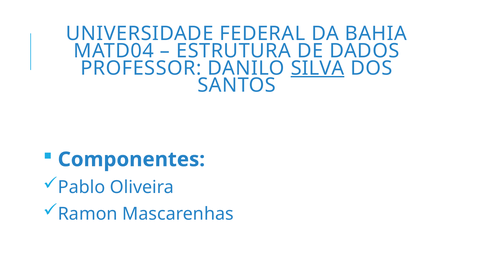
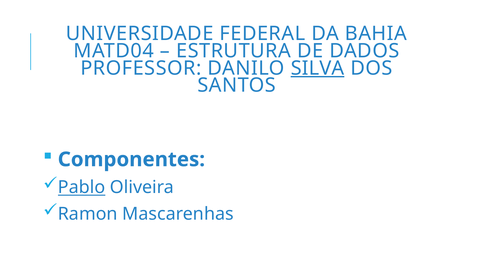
Pablo underline: none -> present
